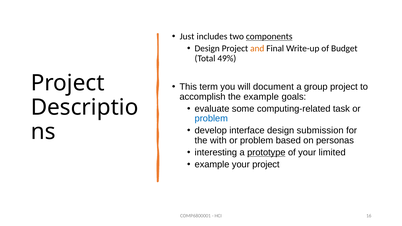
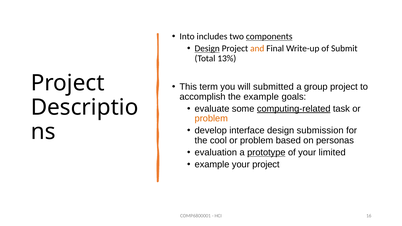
Just: Just -> Into
Design at (207, 49) underline: none -> present
Budget: Budget -> Submit
49%: 49% -> 13%
document: document -> submitted
computing-related underline: none -> present
problem at (211, 119) colour: blue -> orange
with: with -> cool
interesting: interesting -> evaluation
